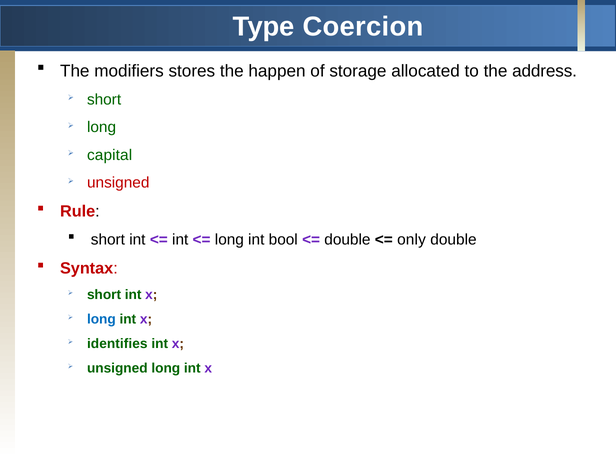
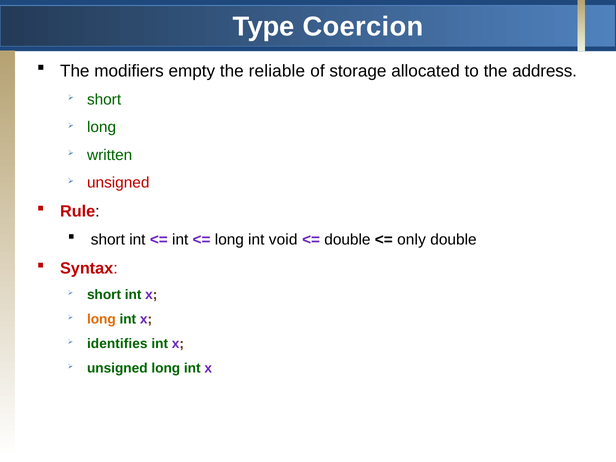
stores: stores -> empty
happen: happen -> reliable
capital: capital -> written
bool: bool -> void
long at (101, 319) colour: blue -> orange
